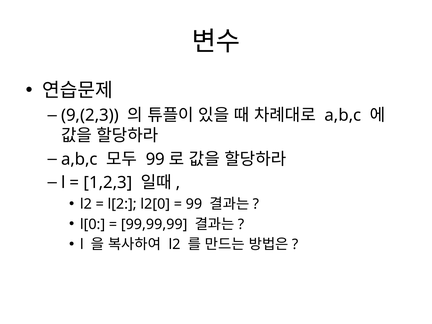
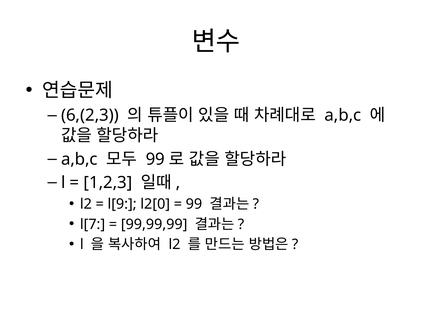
9,(2,3: 9,(2,3 -> 6,(2,3
l[2: l[2 -> l[9
l[0: l[0 -> l[7
